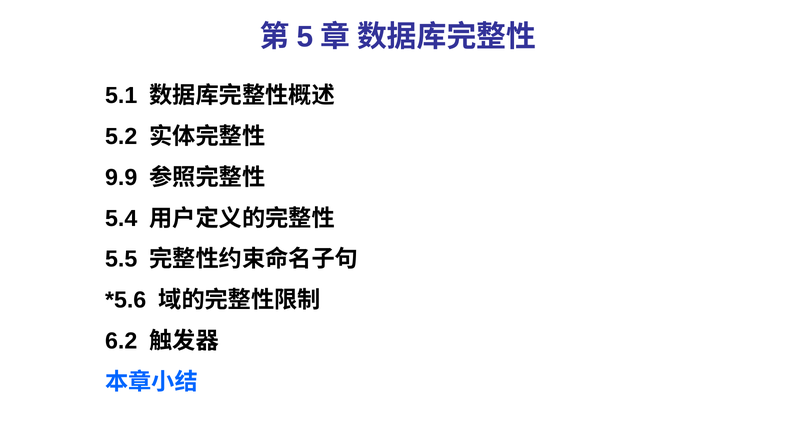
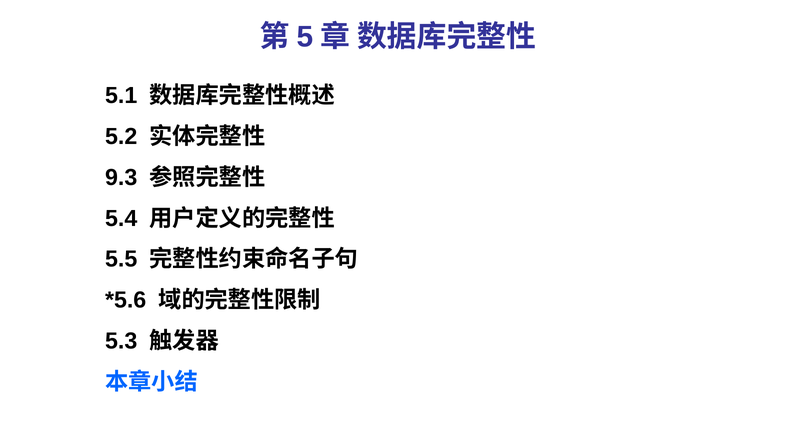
9.9: 9.9 -> 9.3
6.2: 6.2 -> 5.3
